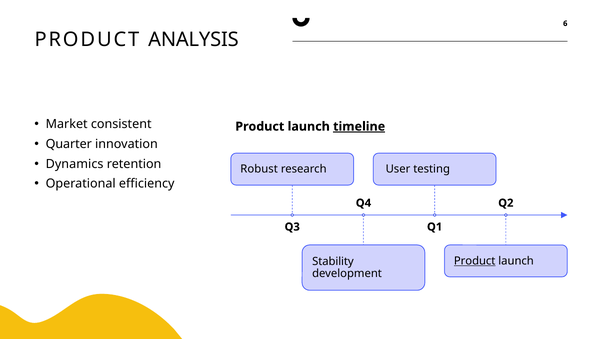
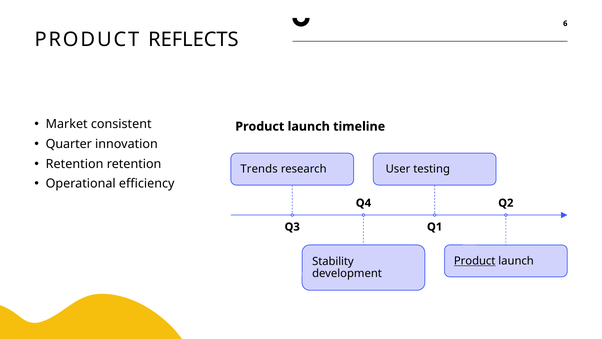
ANALYSIS: ANALYSIS -> REFLECTS
timeline underline: present -> none
Dynamics at (75, 164): Dynamics -> Retention
Robust: Robust -> Trends
